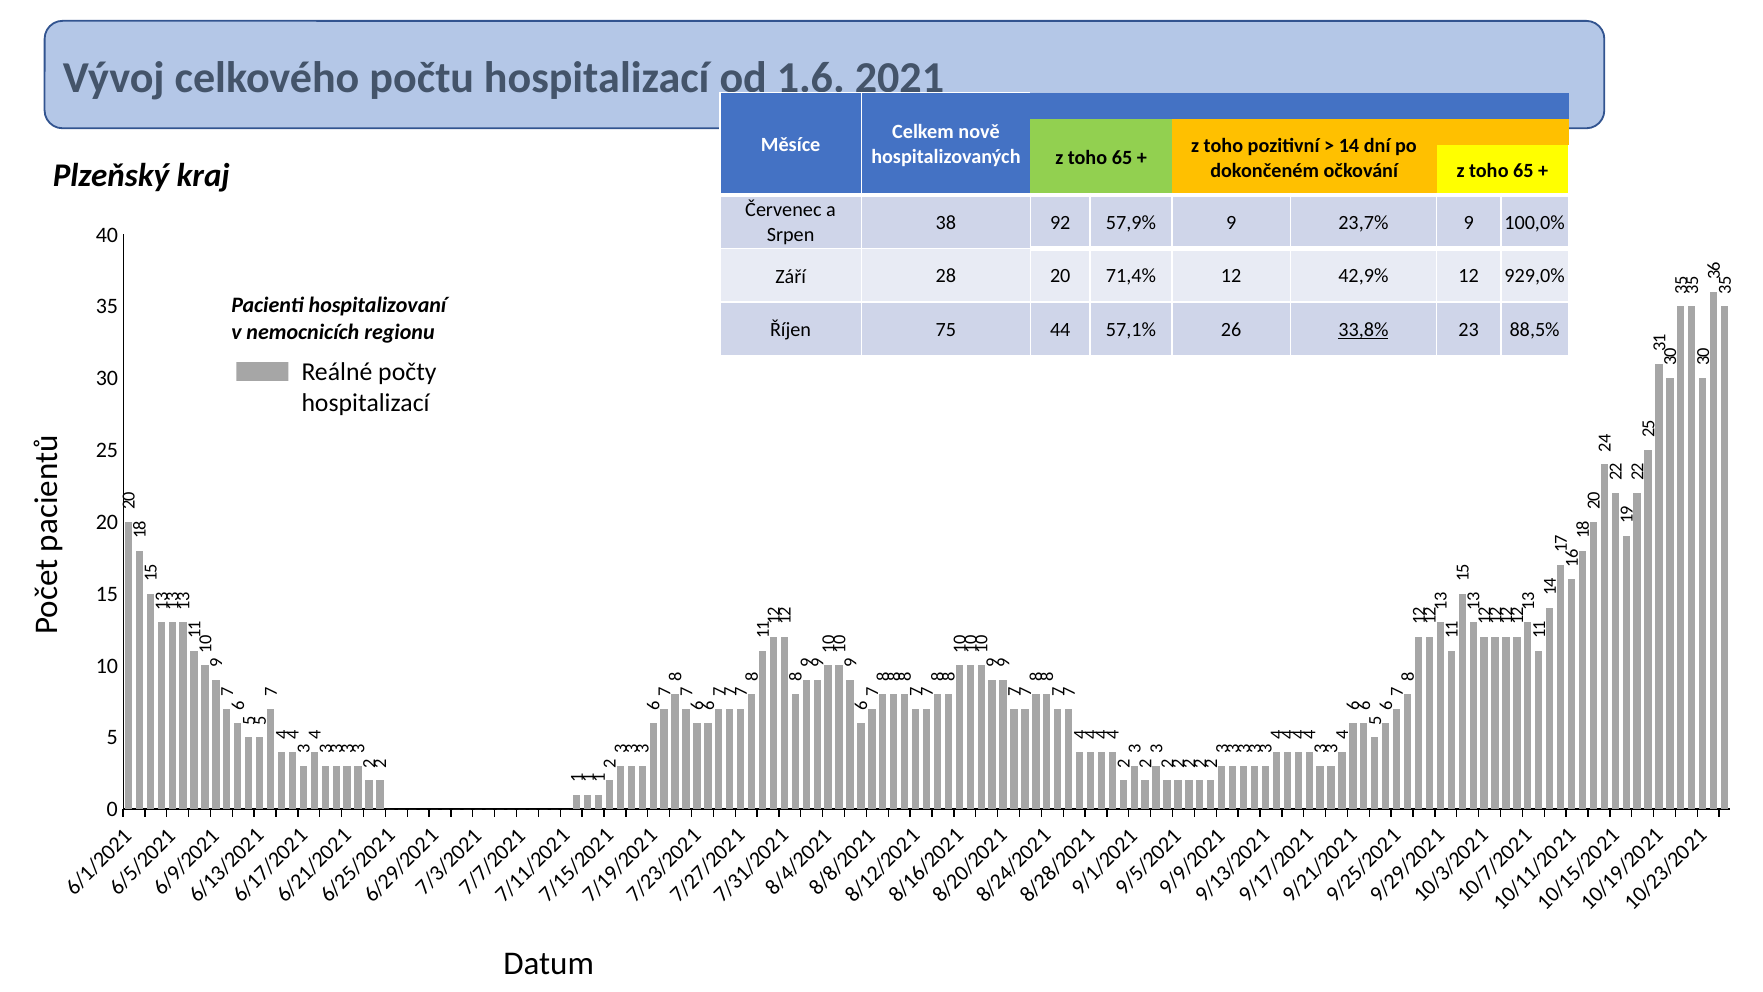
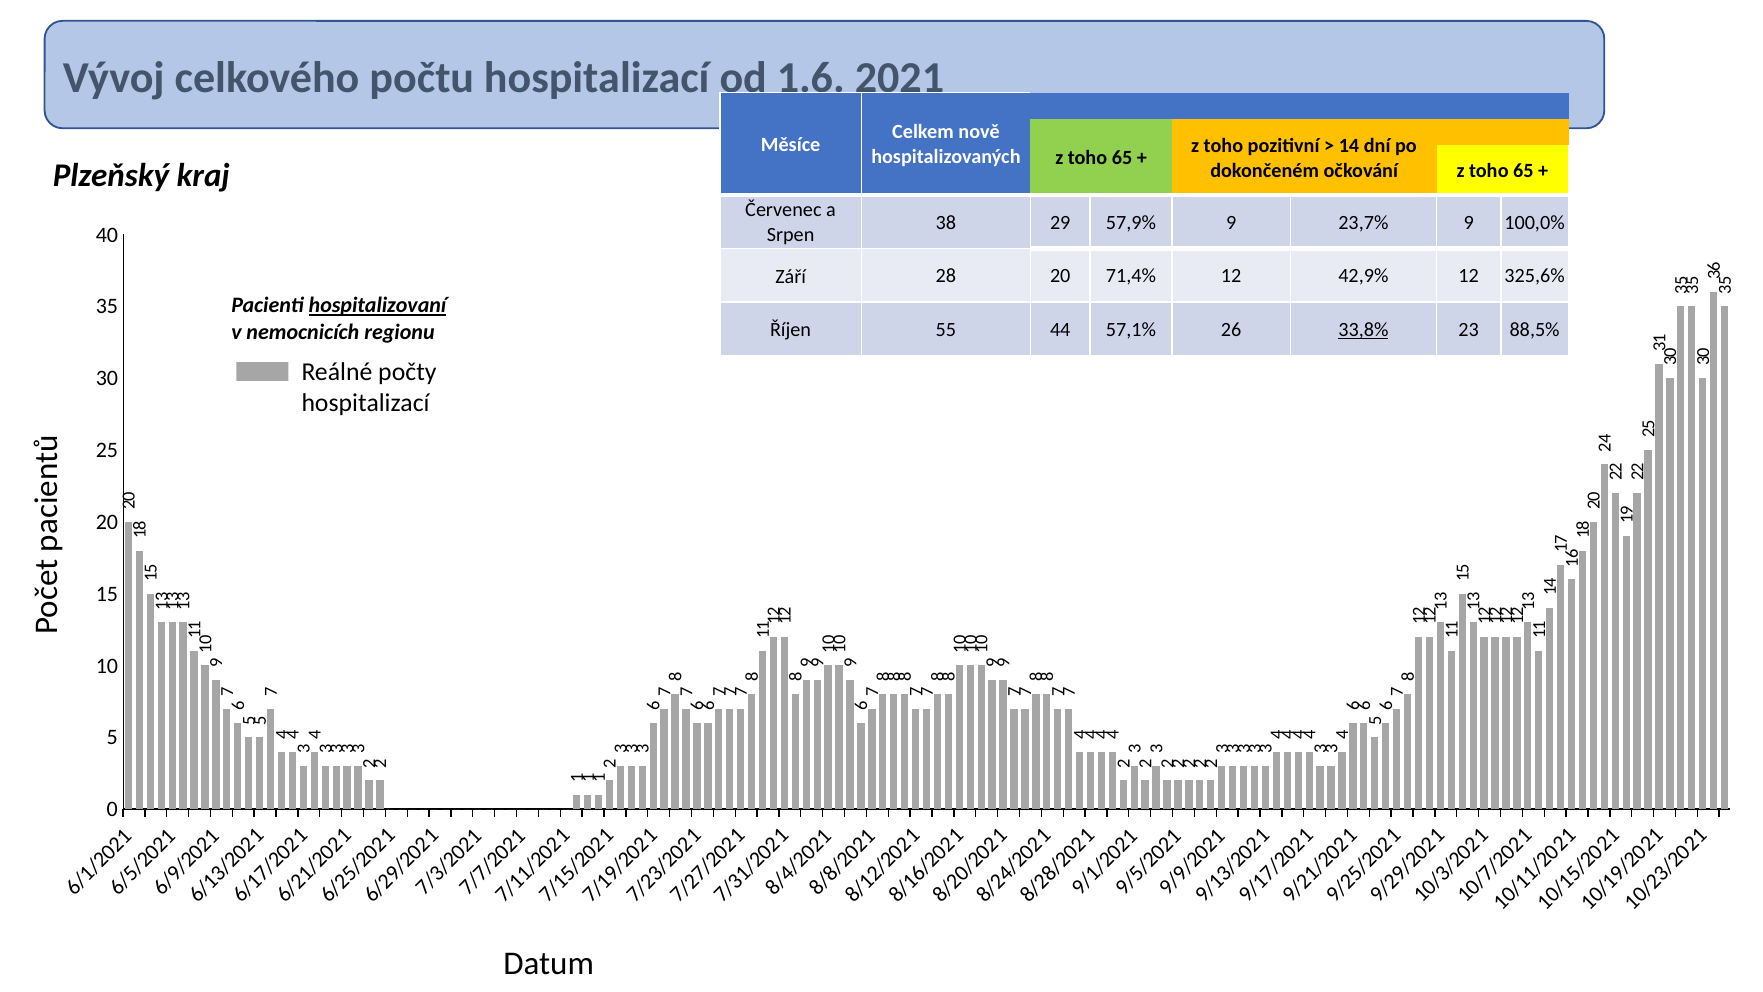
92: 92 -> 29
929,0%: 929,0% -> 325,6%
hospitalizovaní underline: none -> present
75: 75 -> 55
